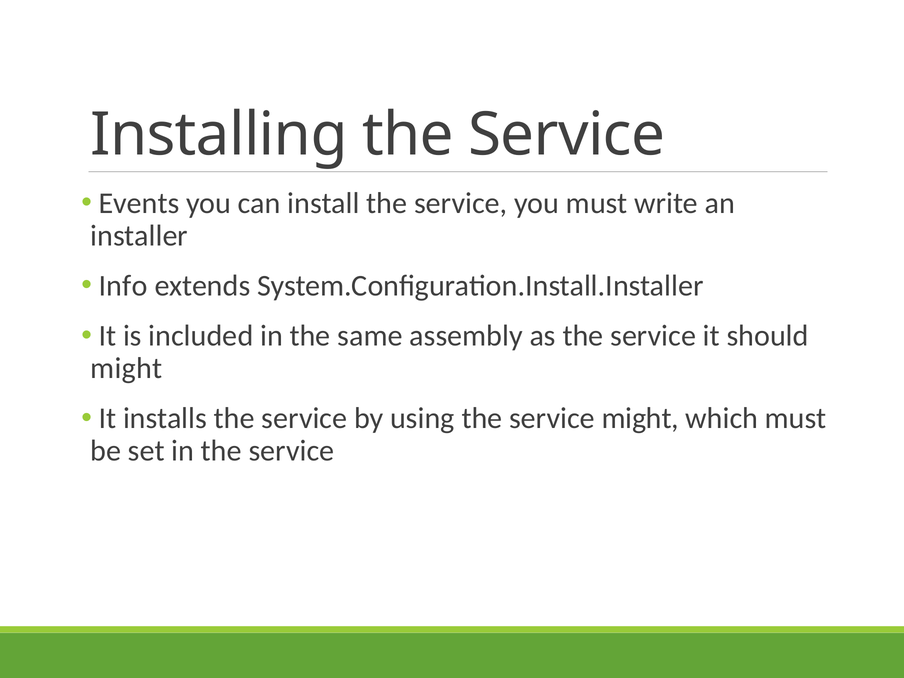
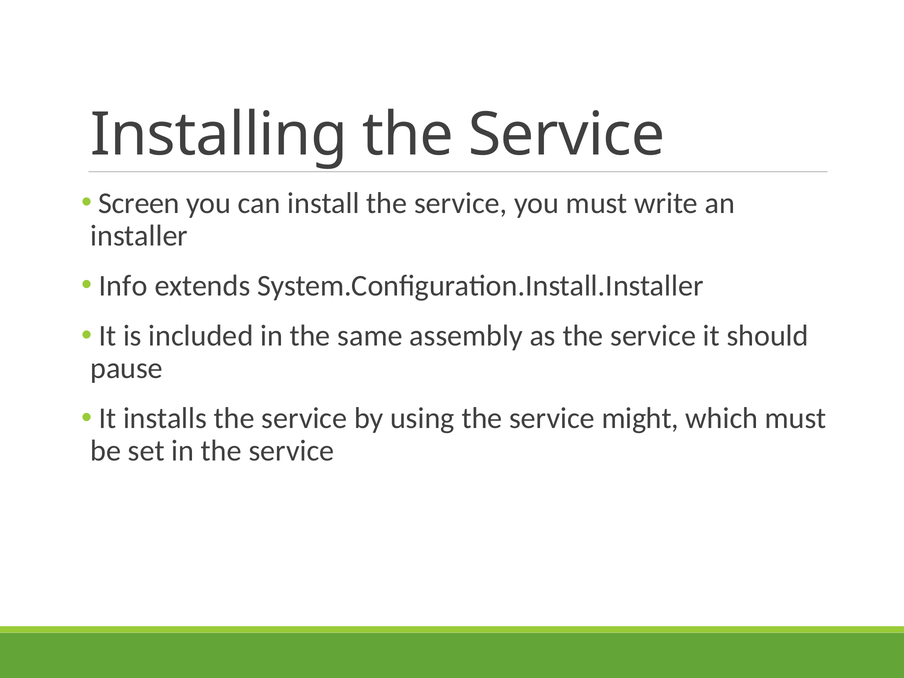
Events: Events -> Screen
might at (126, 368): might -> pause
